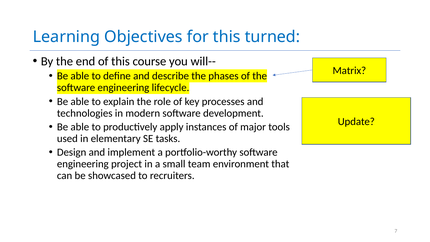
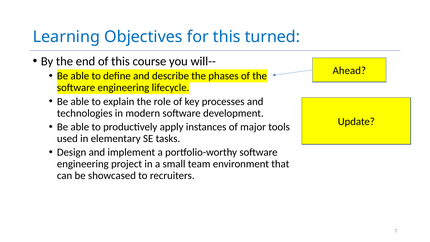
Matrix: Matrix -> Ahead
